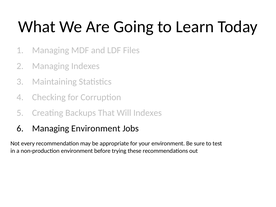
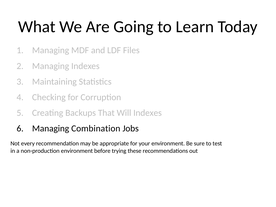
Managing Environment: Environment -> Combination
